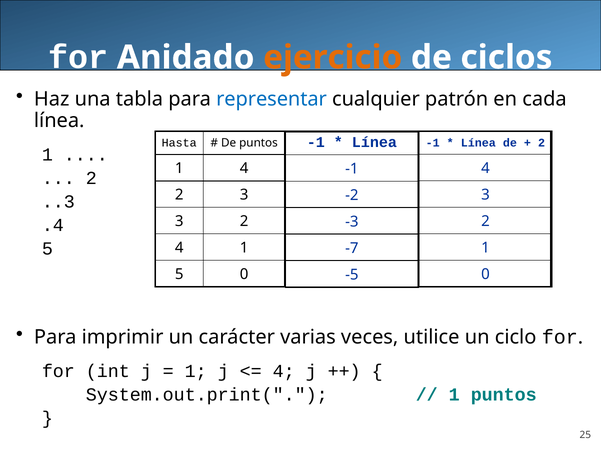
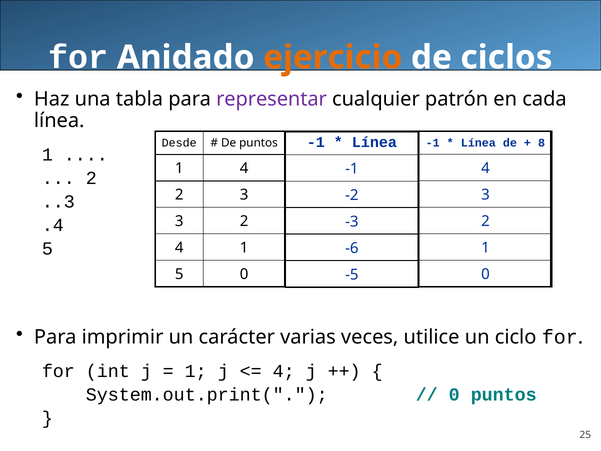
representar colour: blue -> purple
Hasta: Hasta -> Desde
2 at (542, 143): 2 -> 8
-7: -7 -> -6
1 at (454, 395): 1 -> 0
